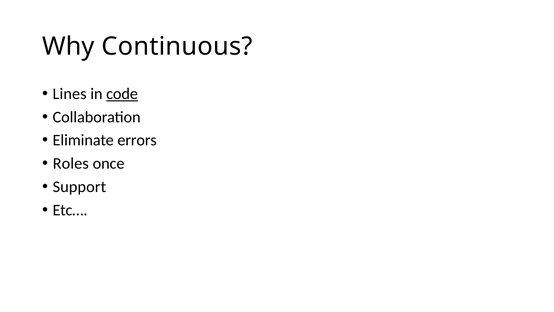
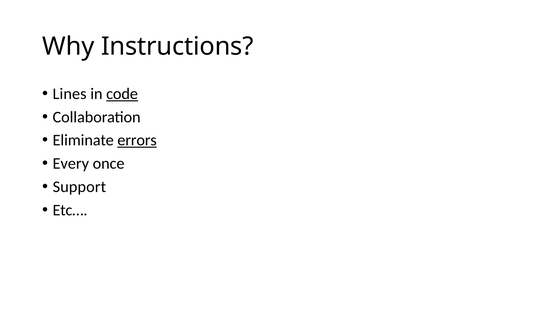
Continuous: Continuous -> Instructions
errors underline: none -> present
Roles: Roles -> Every
